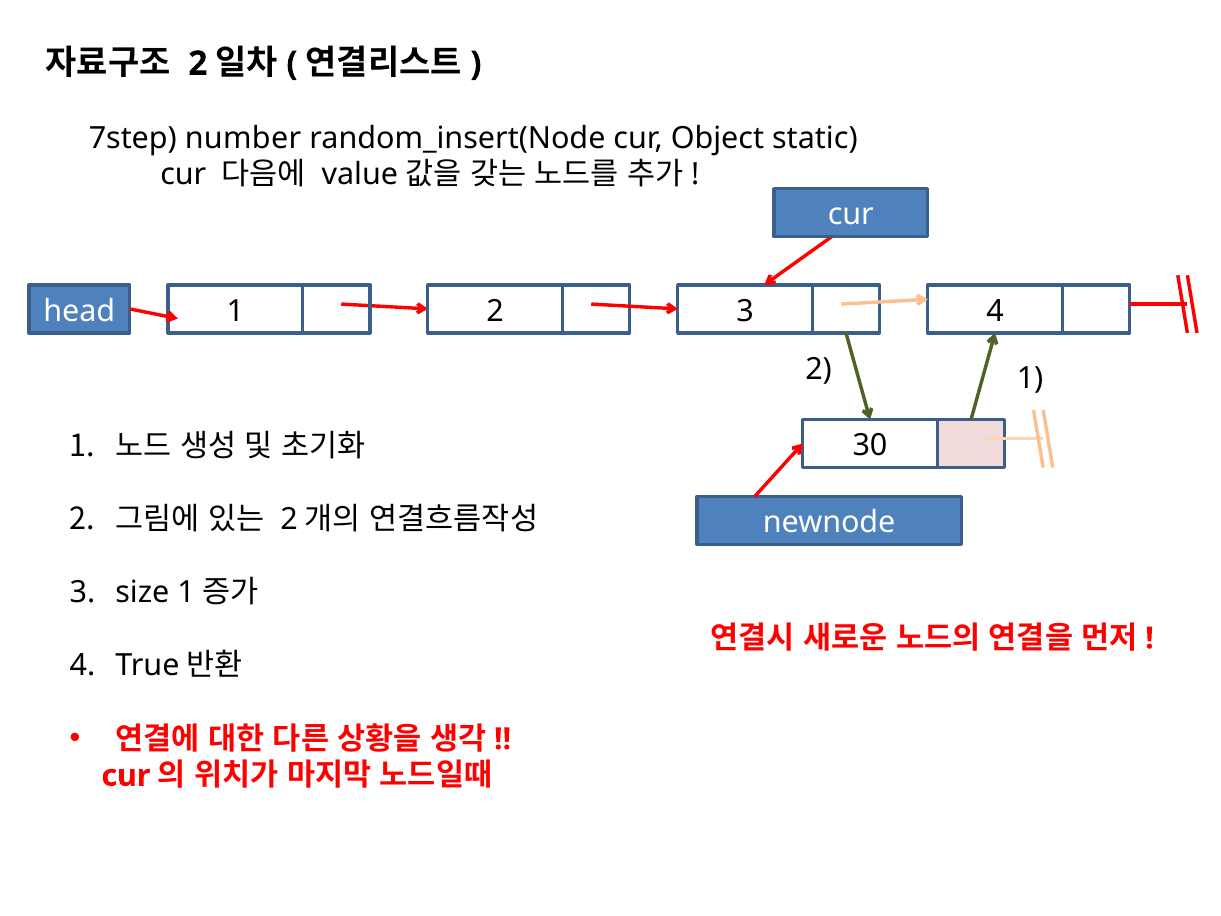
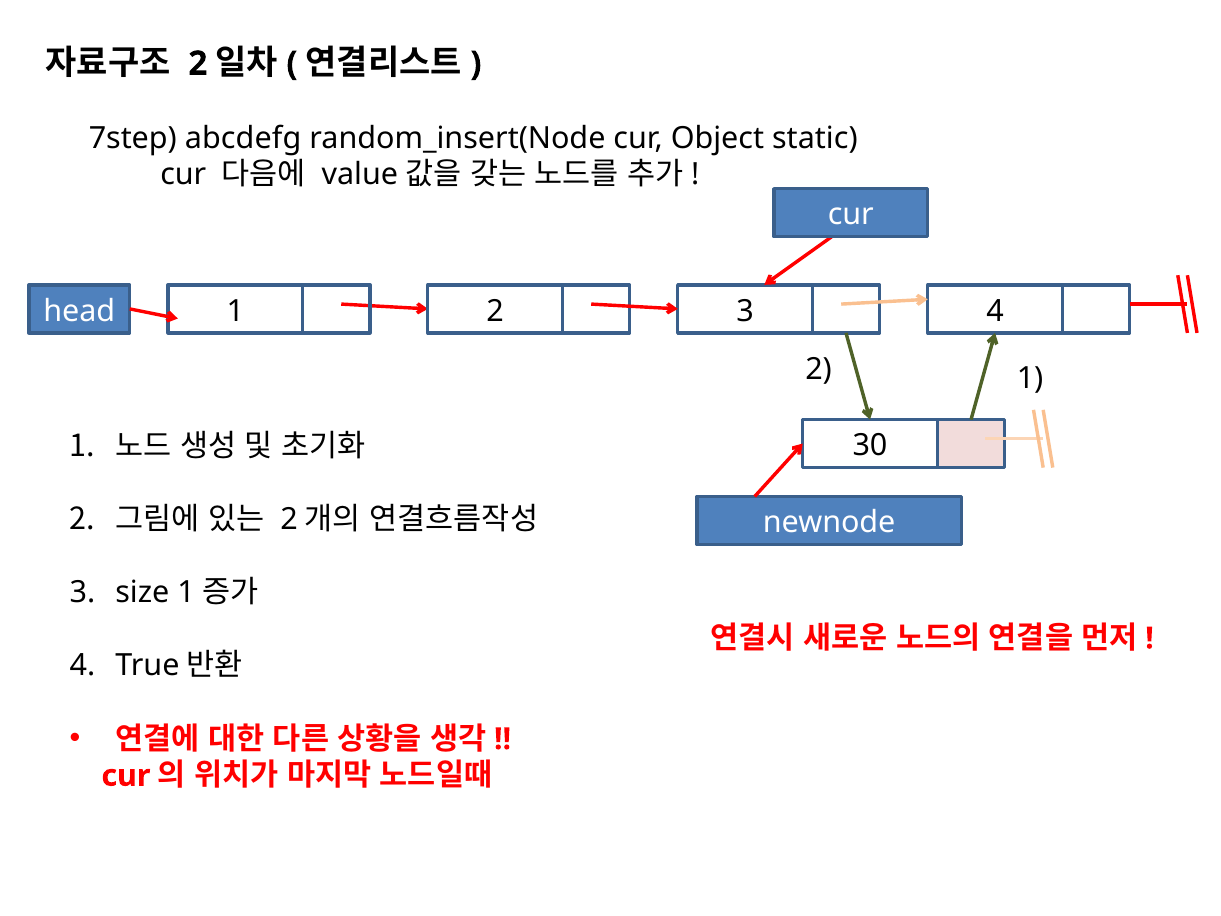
number: number -> abcdefg
